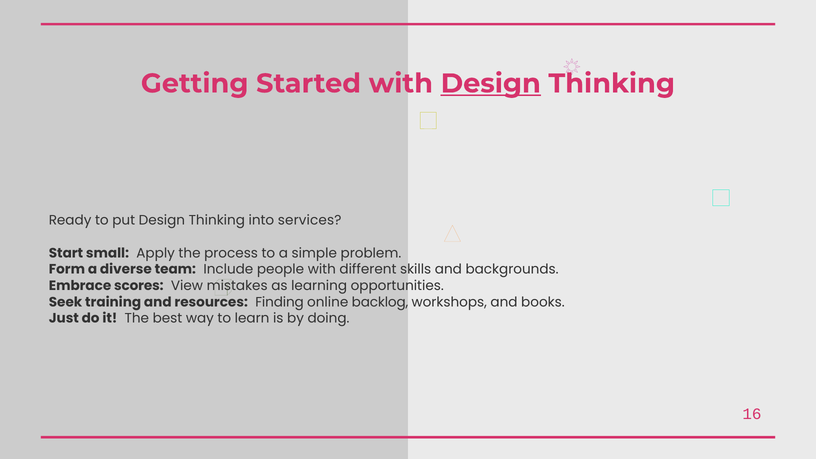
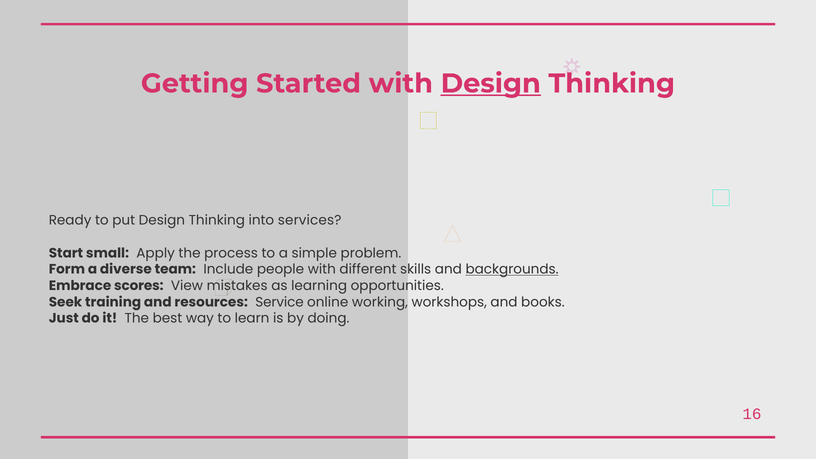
backgrounds underline: none -> present
Finding: Finding -> Service
backlog: backlog -> working
